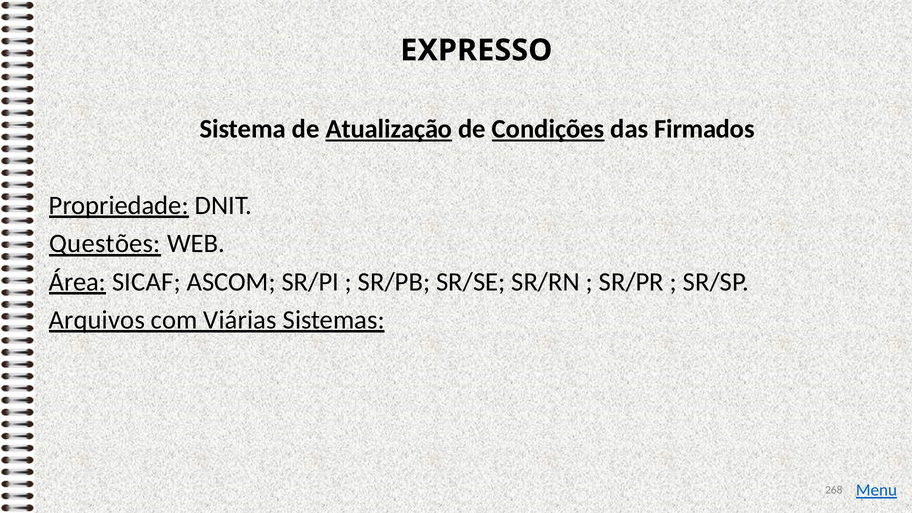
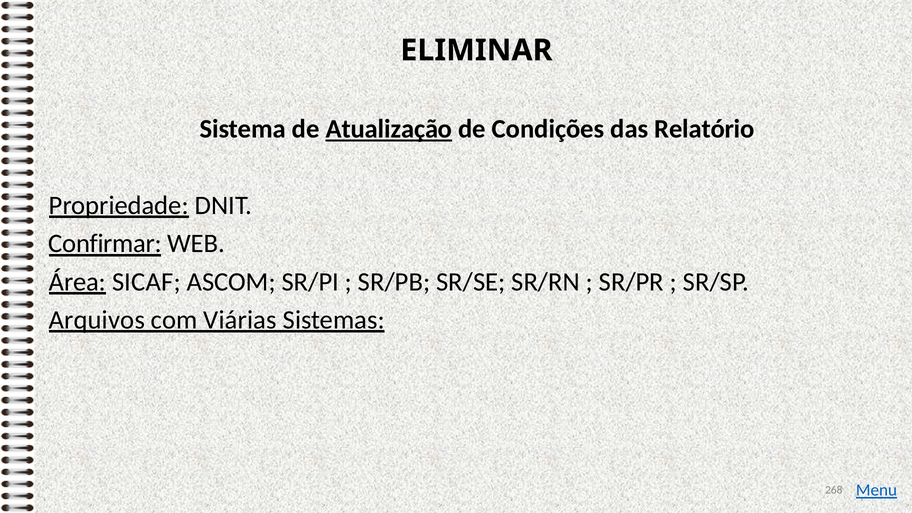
EXPRESSO: EXPRESSO -> ELIMINAR
Condições underline: present -> none
Firmados: Firmados -> Relatório
Questões: Questões -> Confirmar
